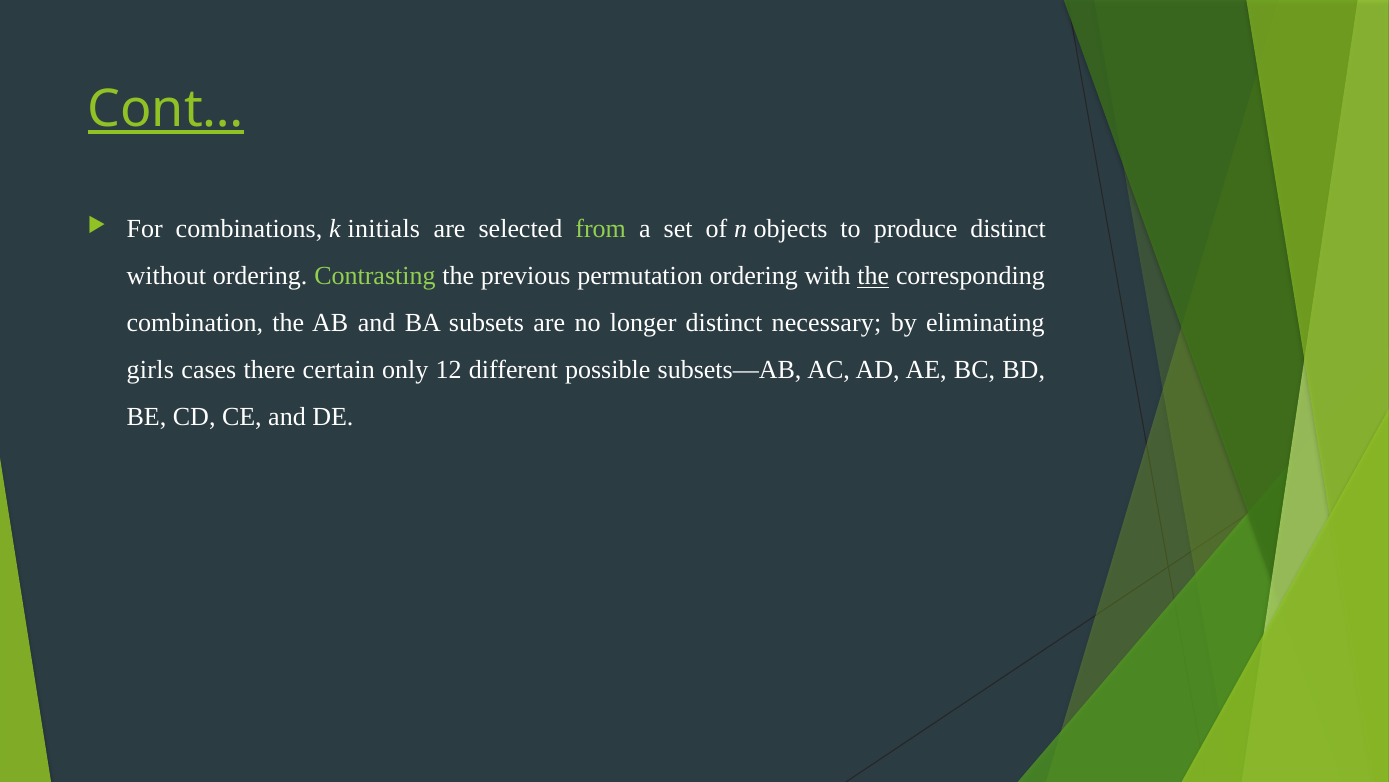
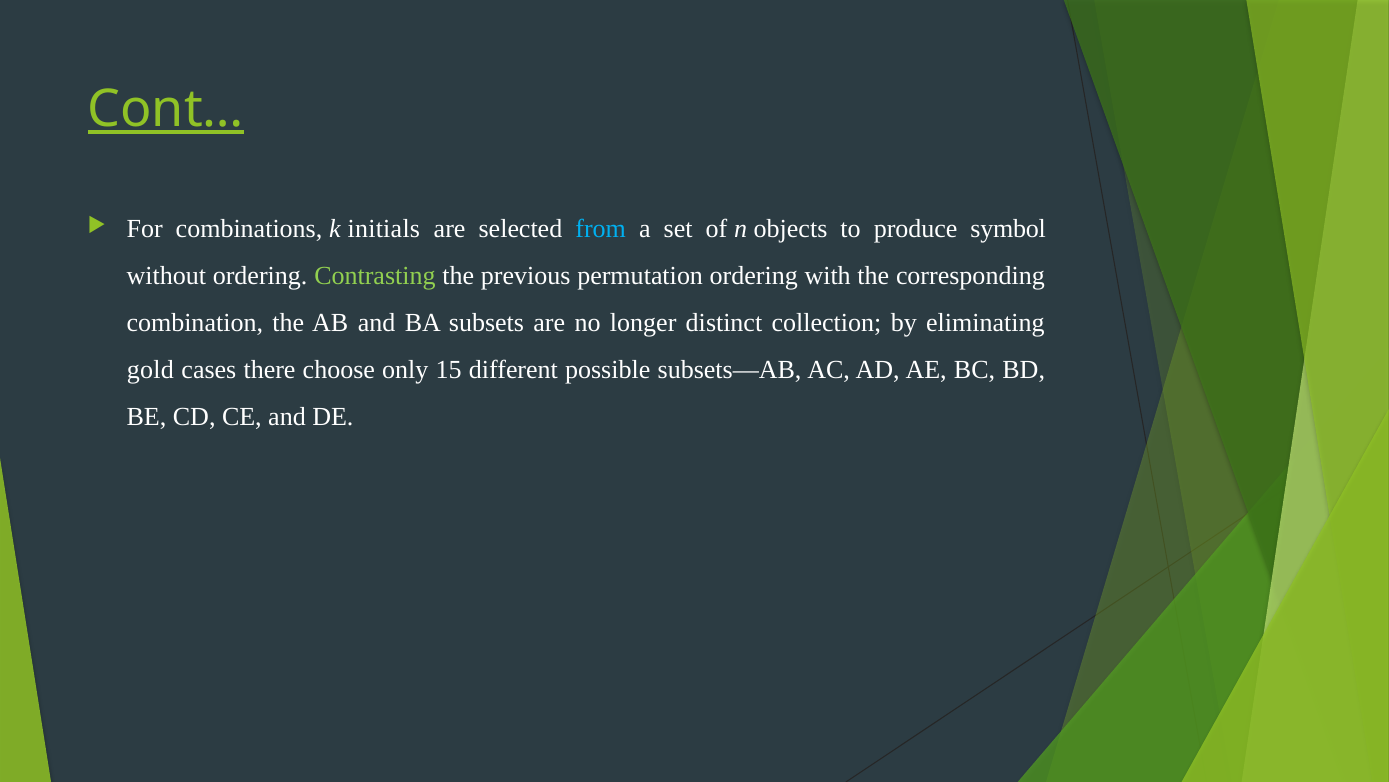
from colour: light green -> light blue
produce distinct: distinct -> symbol
the at (873, 276) underline: present -> none
necessary: necessary -> collection
girls: girls -> gold
certain: certain -> choose
12: 12 -> 15
